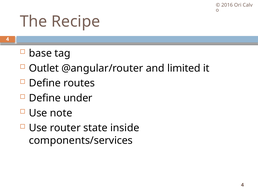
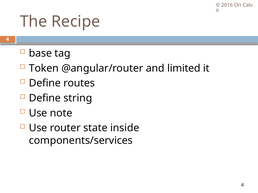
Outlet: Outlet -> Token
under: under -> string
